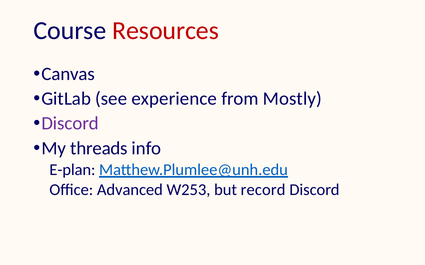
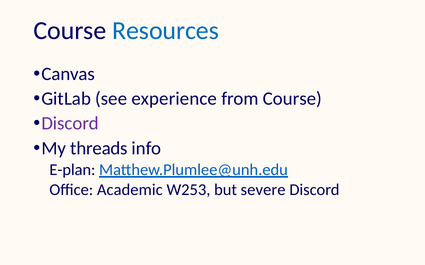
Resources colour: red -> blue
from Mostly: Mostly -> Course
Advanced: Advanced -> Academic
record: record -> severe
